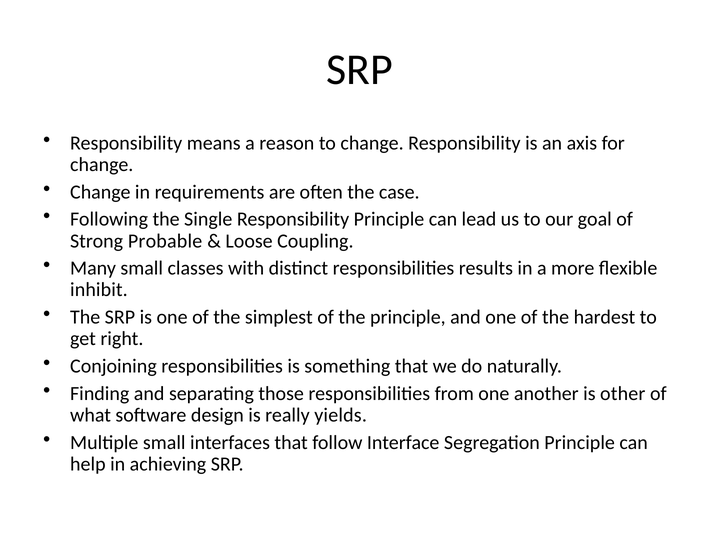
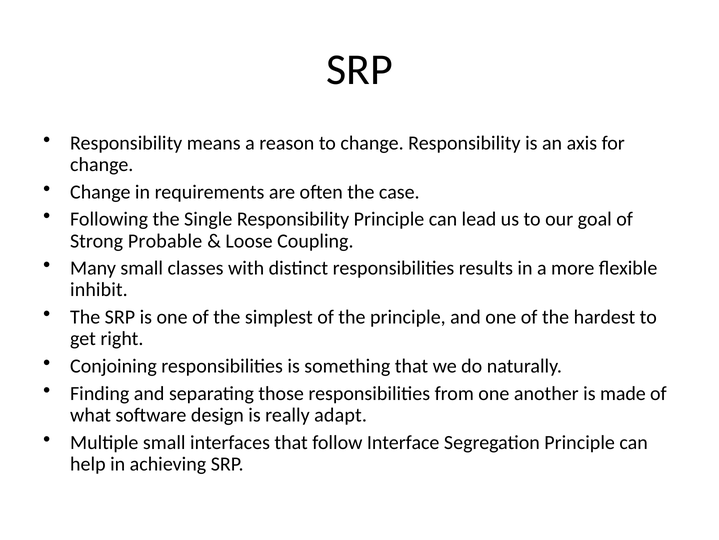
other: other -> made
yields: yields -> adapt
